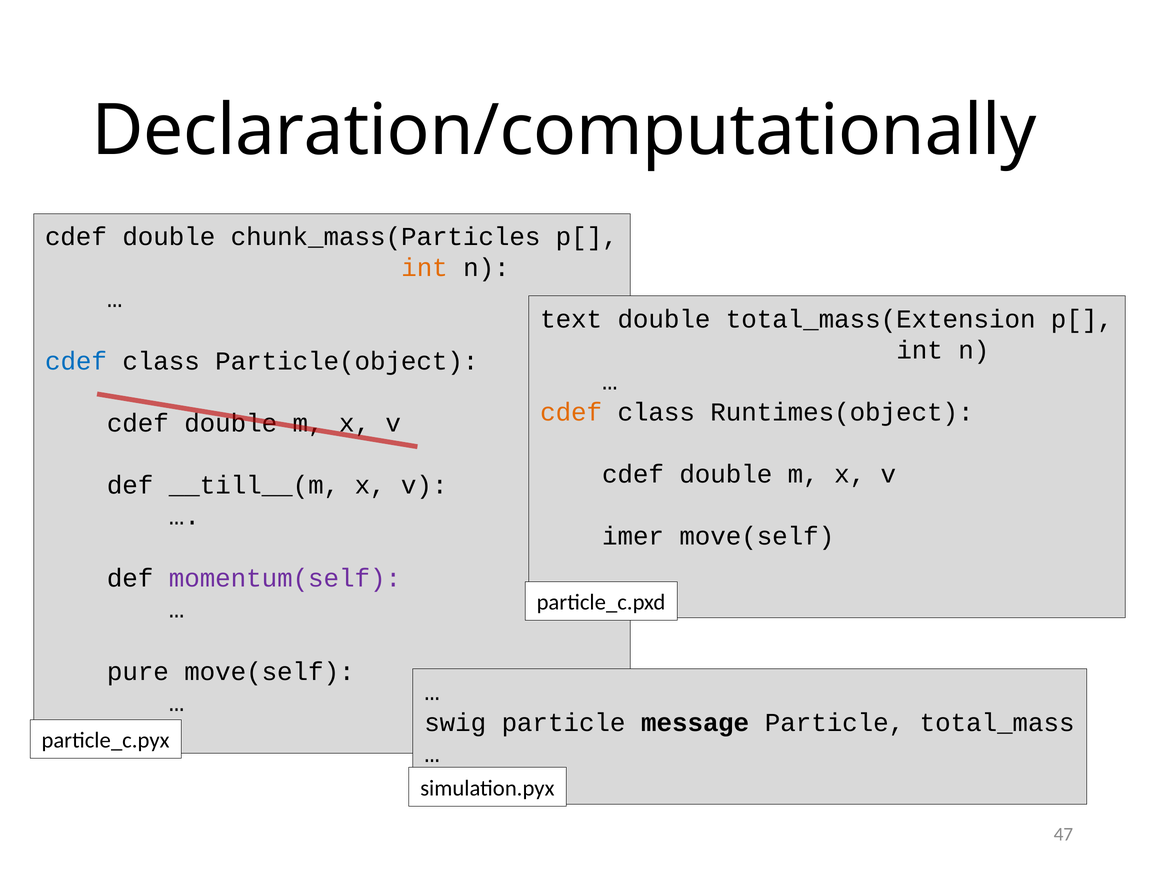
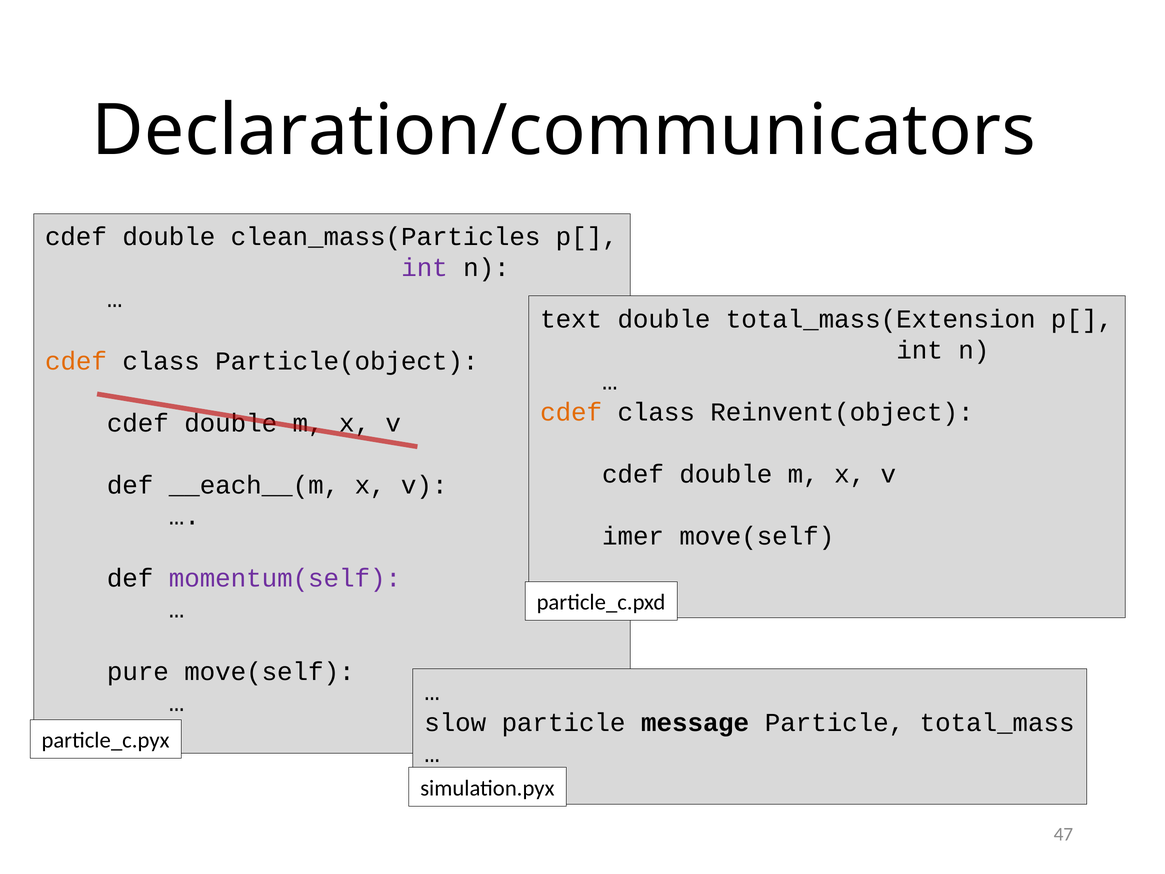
Declaration/computationally: Declaration/computationally -> Declaration/communicators
chunk_mass(Particles: chunk_mass(Particles -> clean_mass(Particles
int at (425, 268) colour: orange -> purple
cdef at (76, 361) colour: blue -> orange
Runtimes(object: Runtimes(object -> Reinvent(object
__till__(m: __till__(m -> __each__(m
swig: swig -> slow
